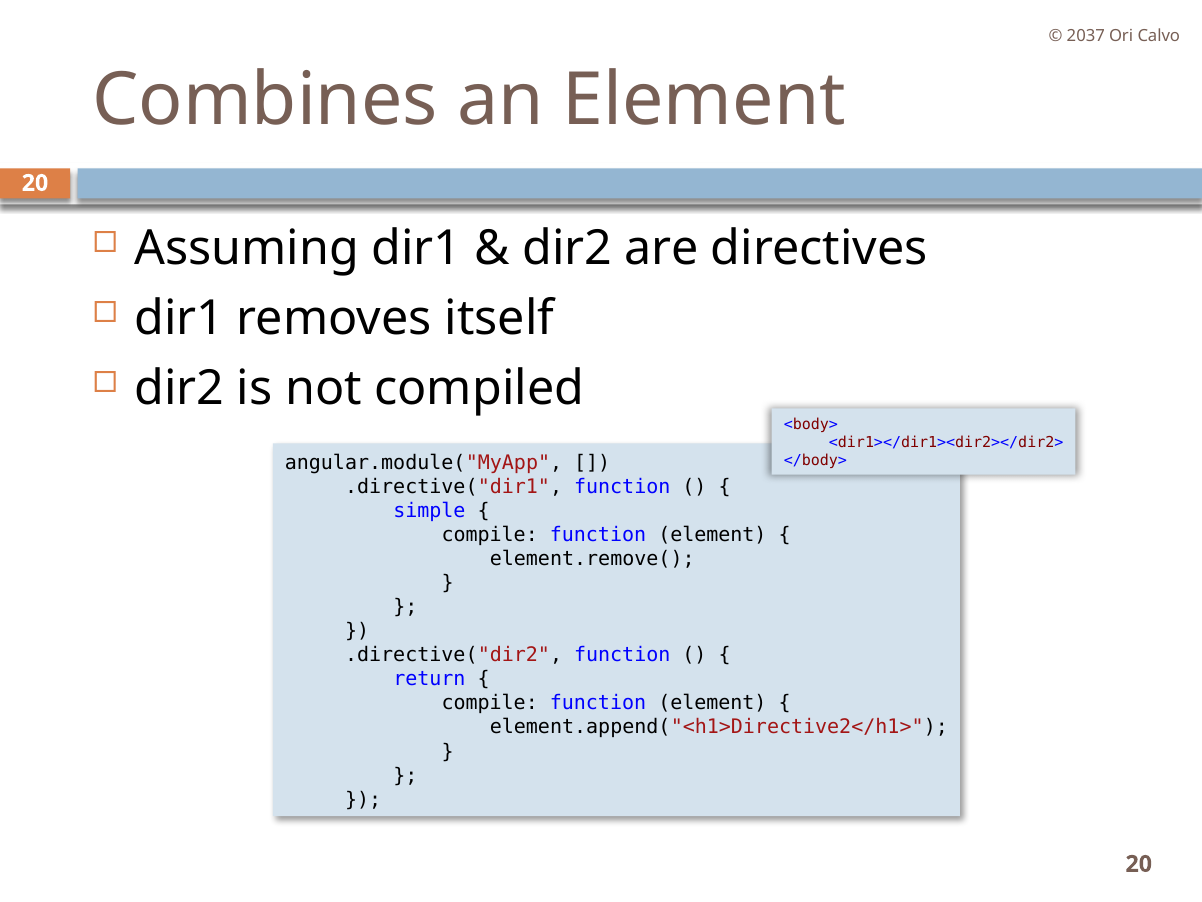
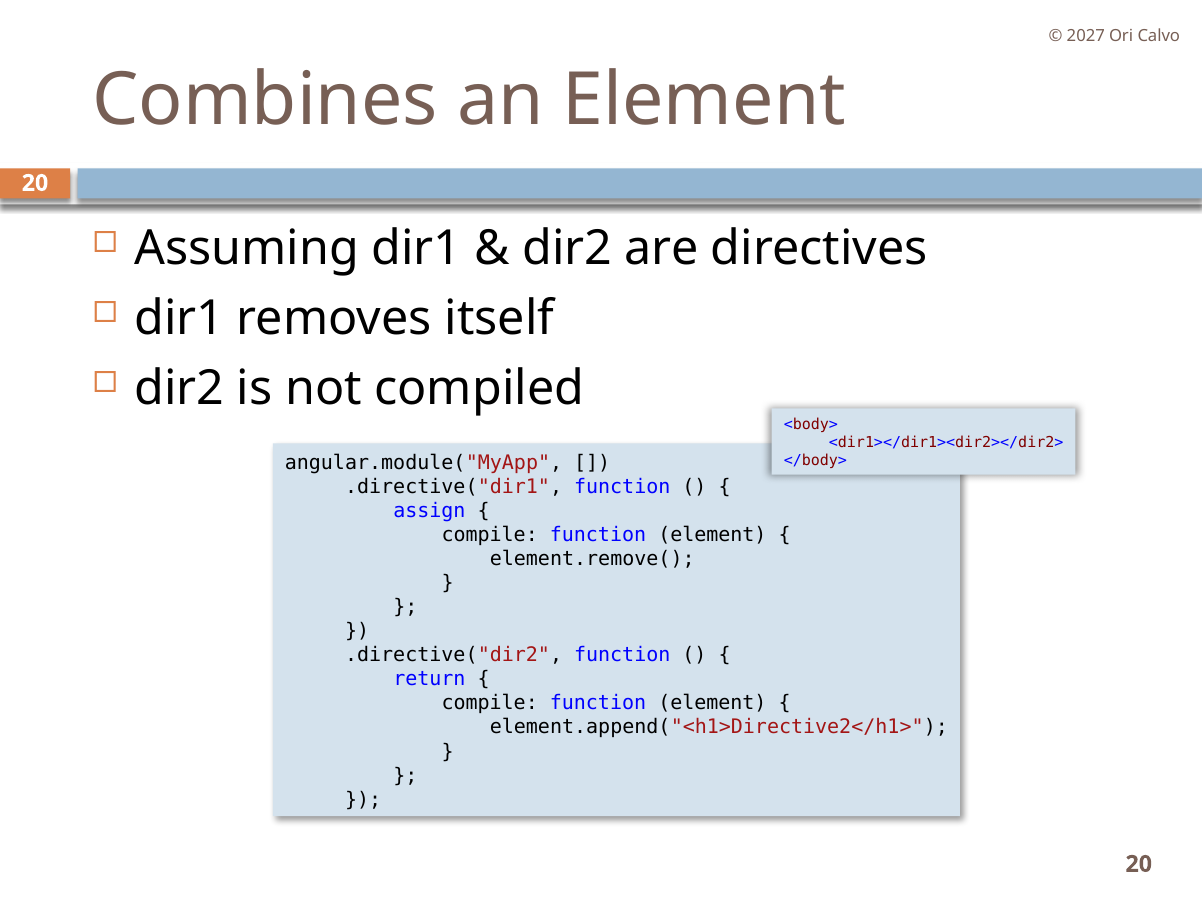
2037: 2037 -> 2027
simple: simple -> assign
